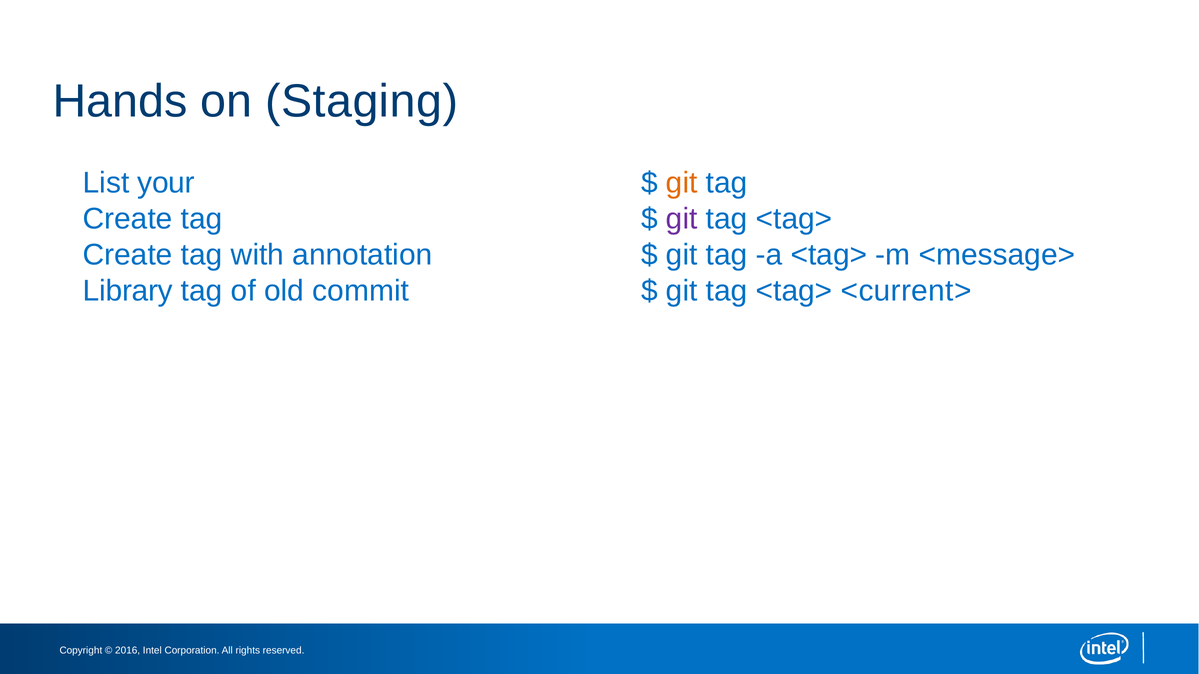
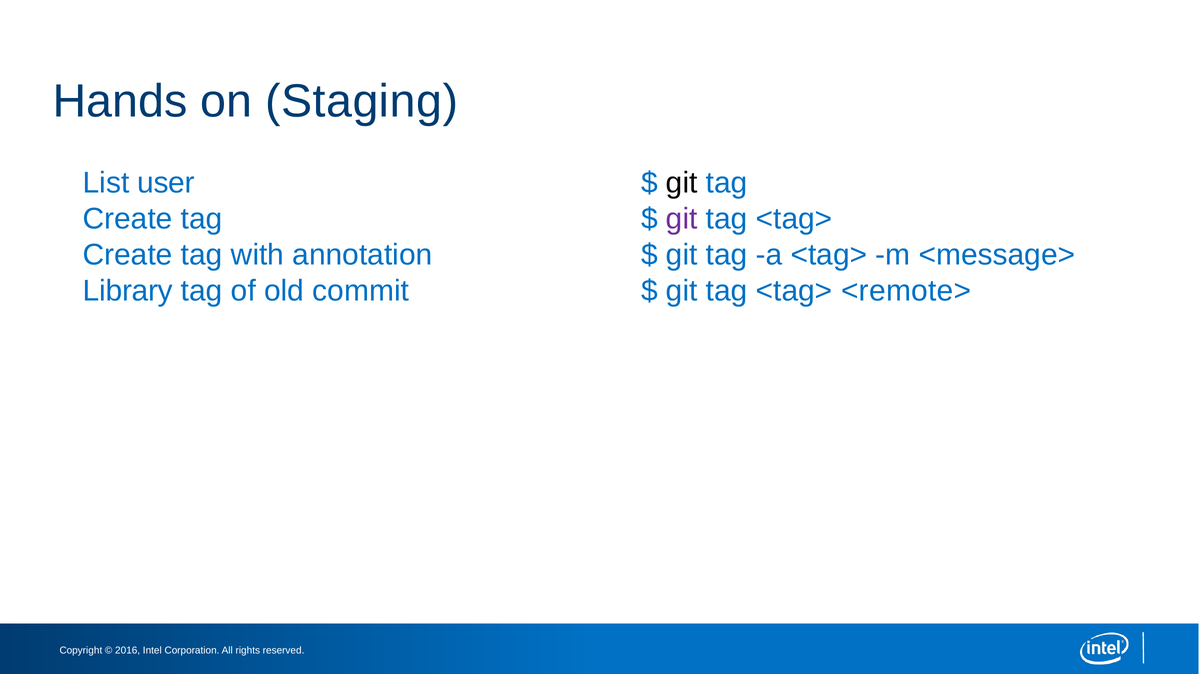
your: your -> user
git at (682, 183) colour: orange -> black
<current>: <current> -> <remote>
